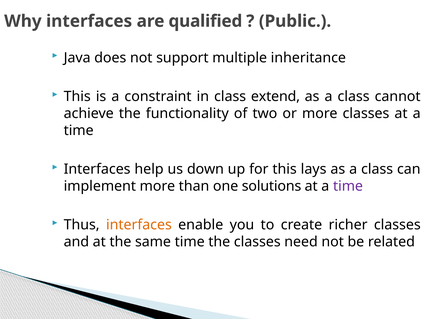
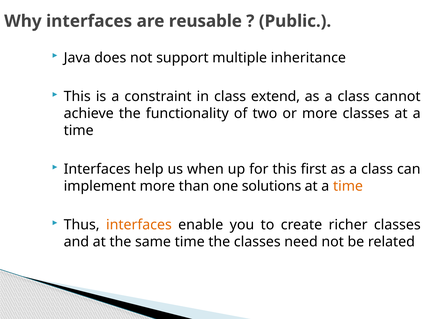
qualified: qualified -> reusable
down: down -> when
lays: lays -> first
time at (348, 186) colour: purple -> orange
